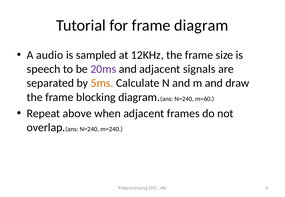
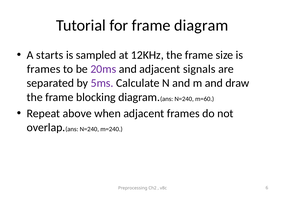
audio: audio -> starts
speech at (44, 69): speech -> frames
5ms colour: orange -> purple
